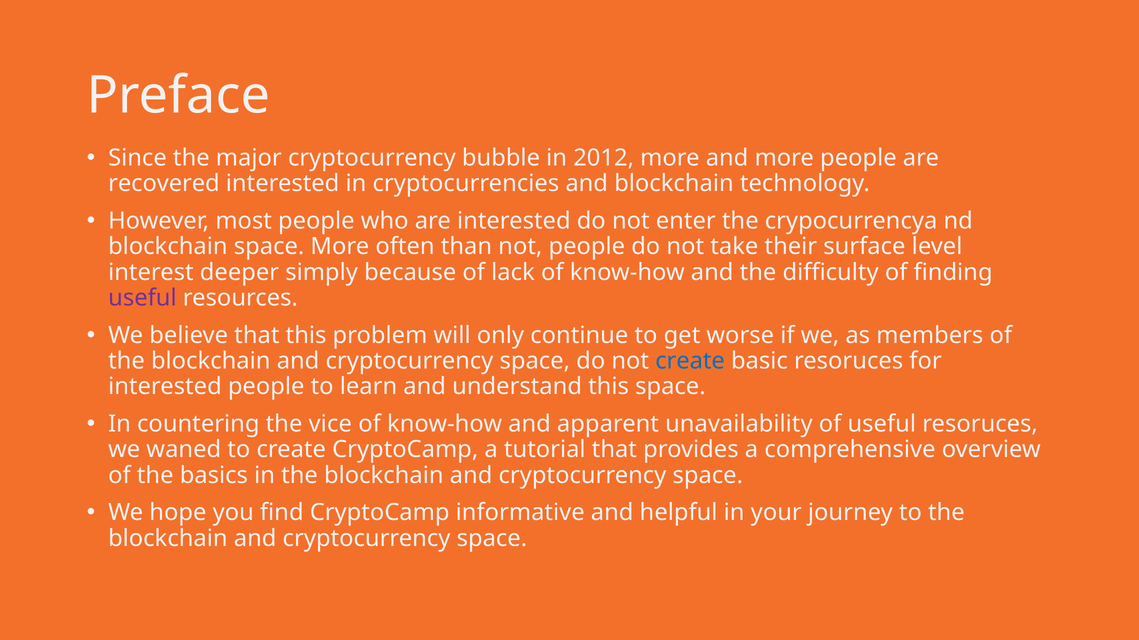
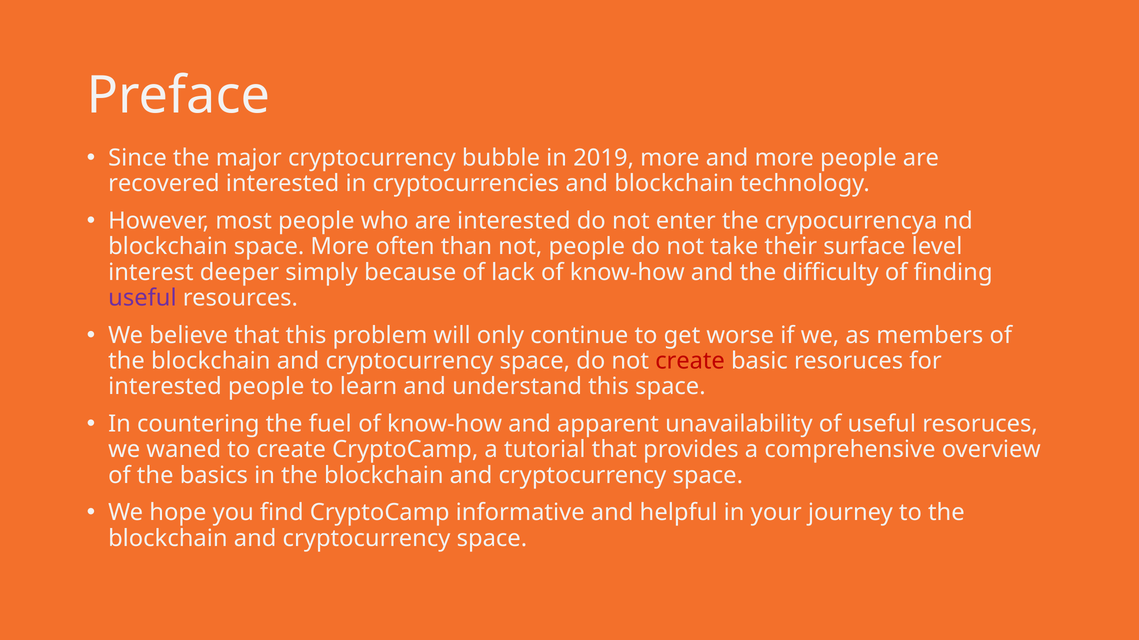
2012: 2012 -> 2019
create at (690, 361) colour: blue -> red
vice: vice -> fuel
